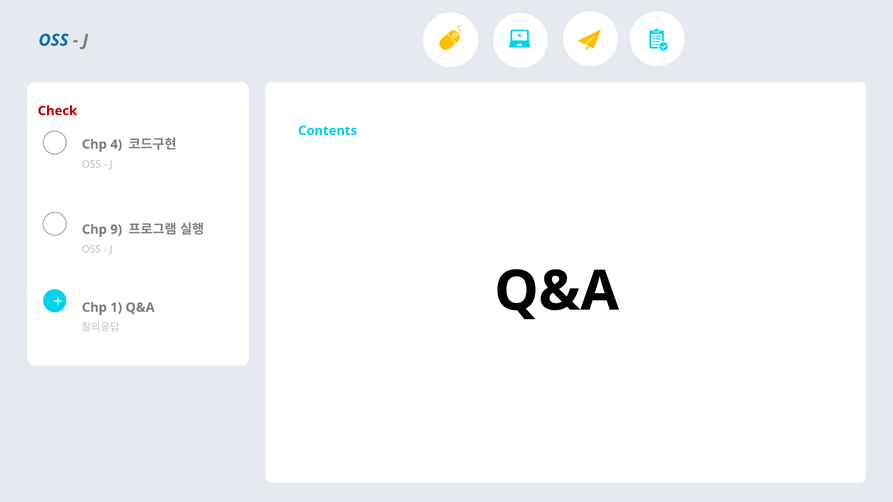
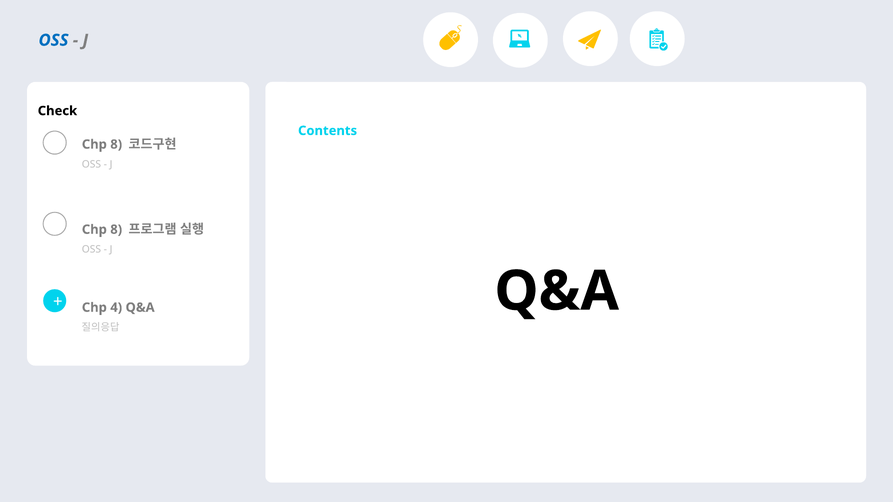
Check colour: red -> black
4 at (116, 144): 4 -> 8
9 at (116, 230): 9 -> 8
1: 1 -> 4
